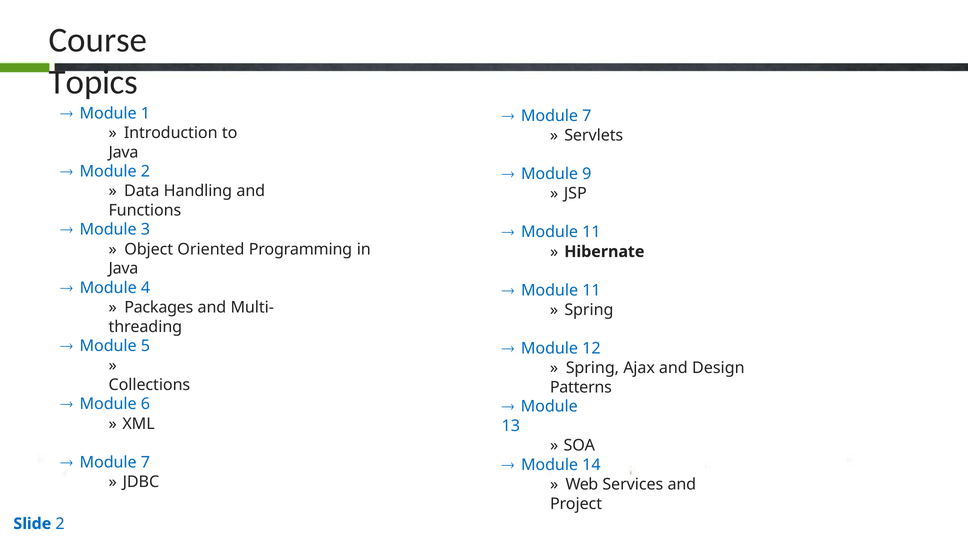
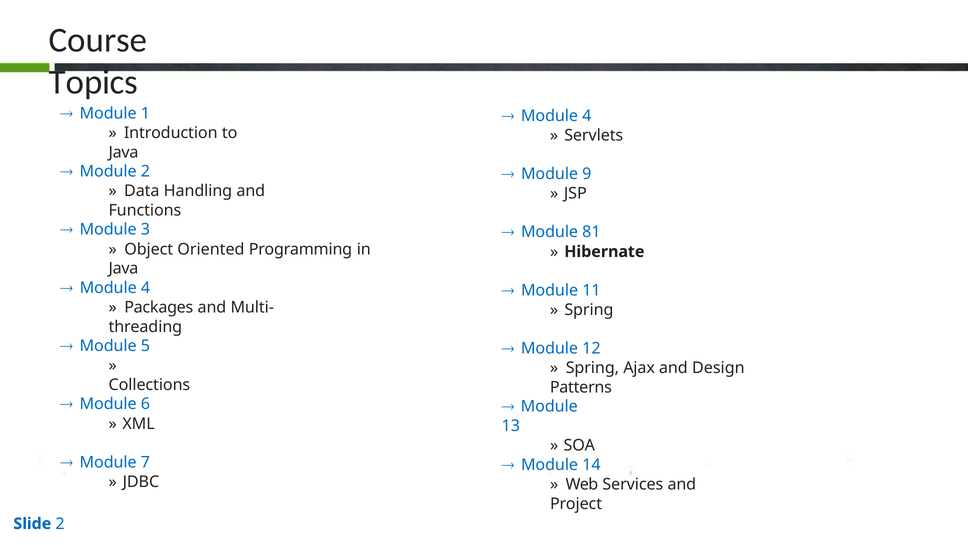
7 at (587, 116): 7 -> 4
11 at (591, 232): 11 -> 81
